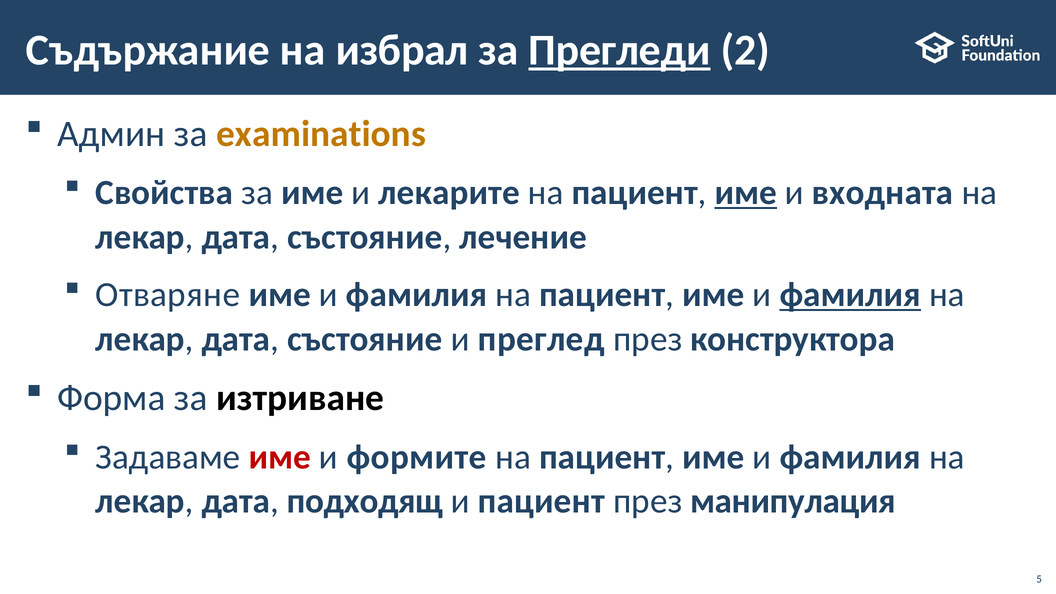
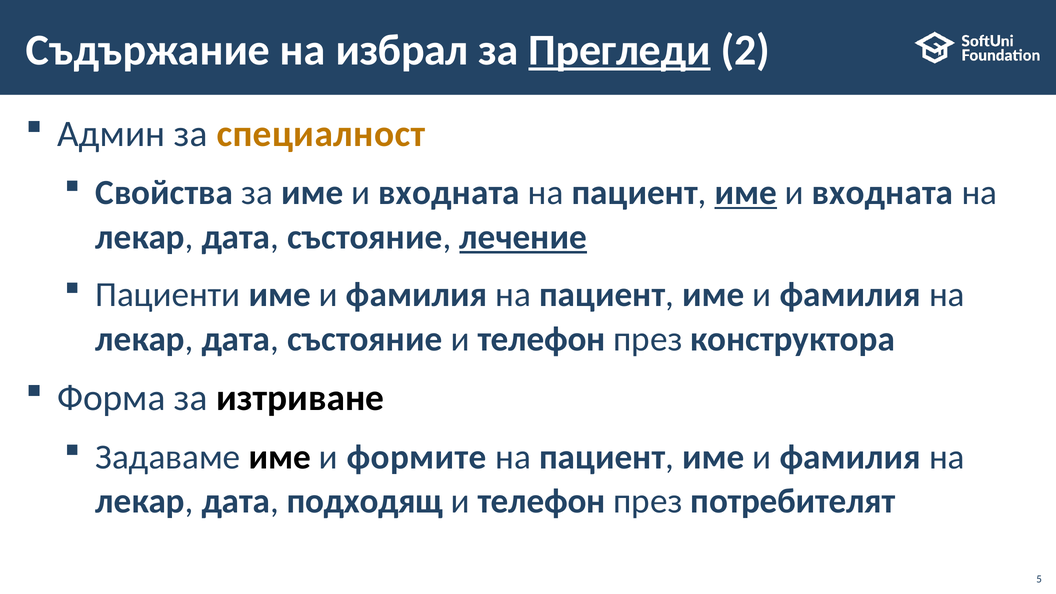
examinations: examinations -> специалност
за име и лекарите: лекарите -> входната
лечение underline: none -> present
Отваряне: Отваряне -> Пациенти
фамилия at (850, 295) underline: present -> none
състояние и преглед: преглед -> телефон
име at (280, 457) colour: red -> black
пациент at (541, 501): пациент -> телефон
манипулация: манипулация -> потребителят
